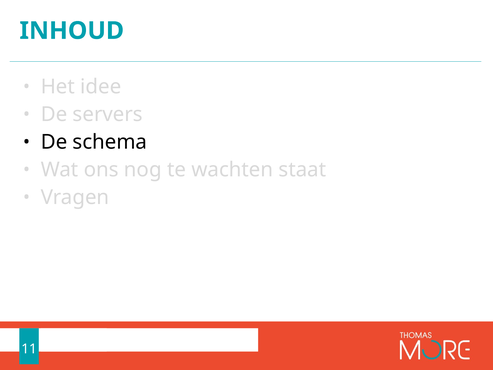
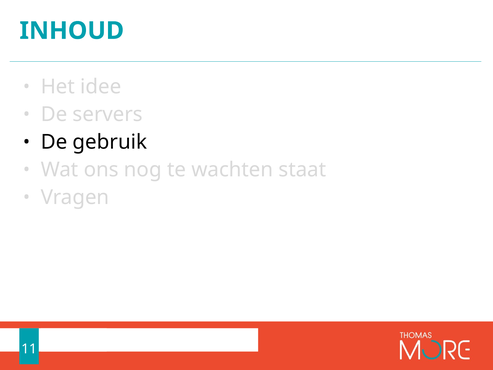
schema: schema -> gebruik
